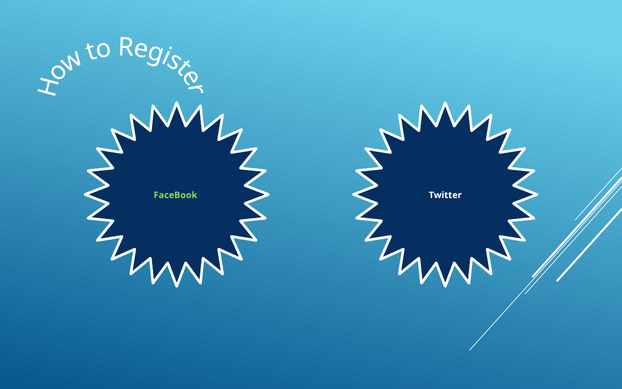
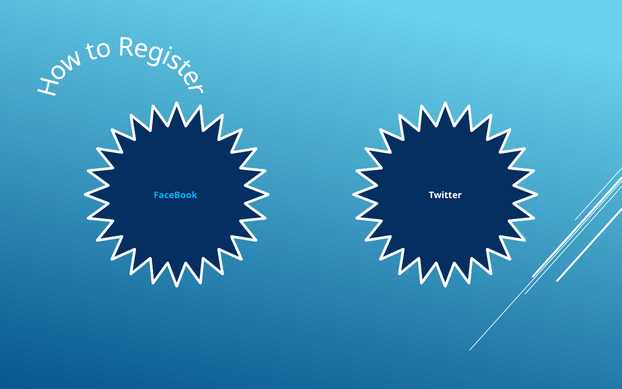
FaceBook colour: light green -> light blue
